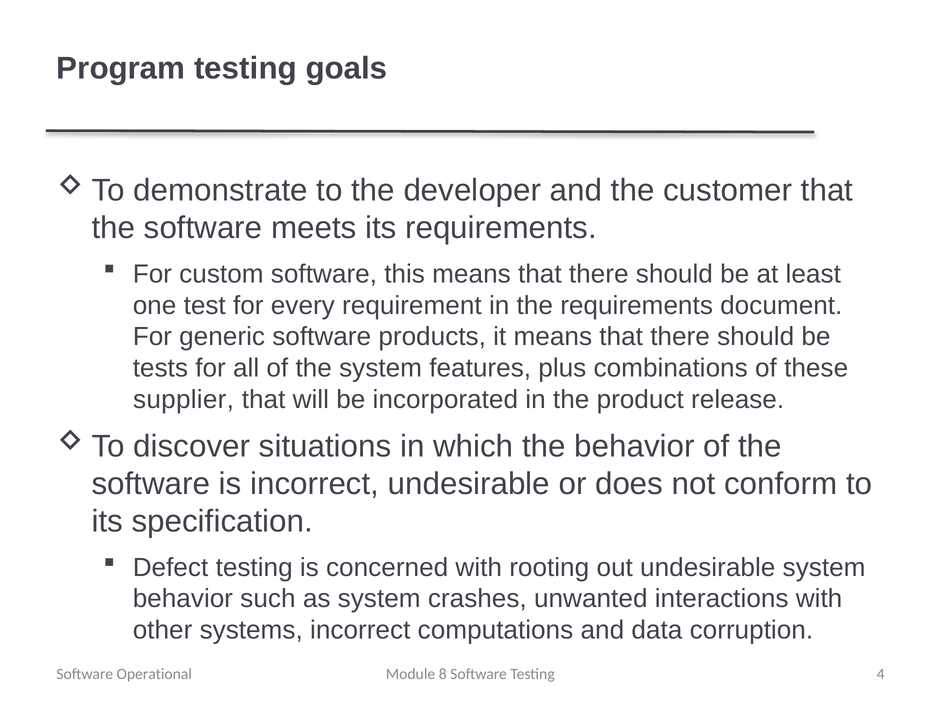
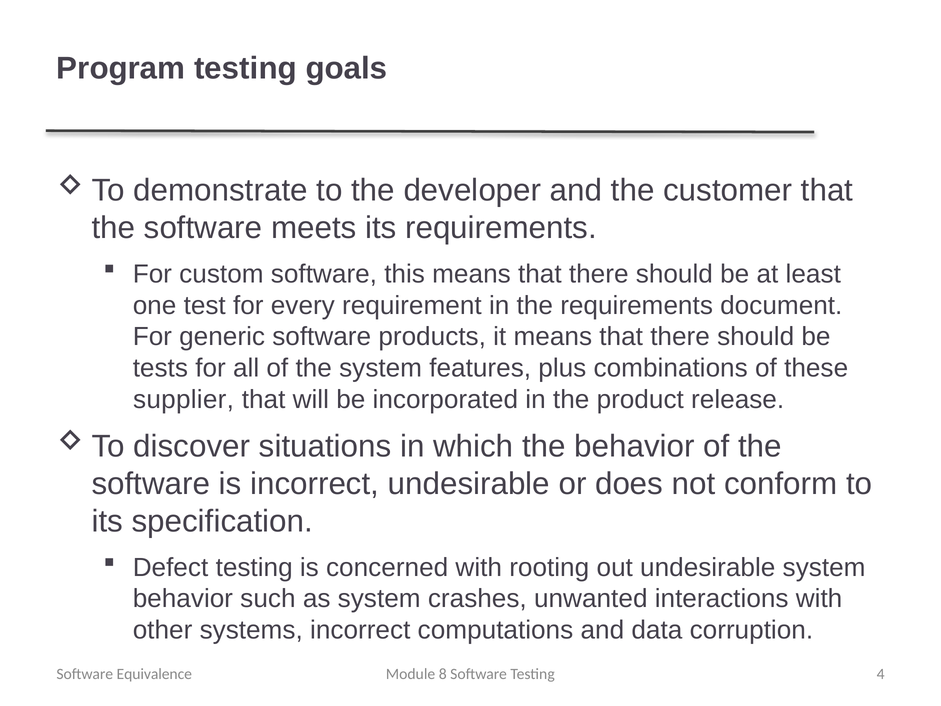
Operational: Operational -> Equivalence
